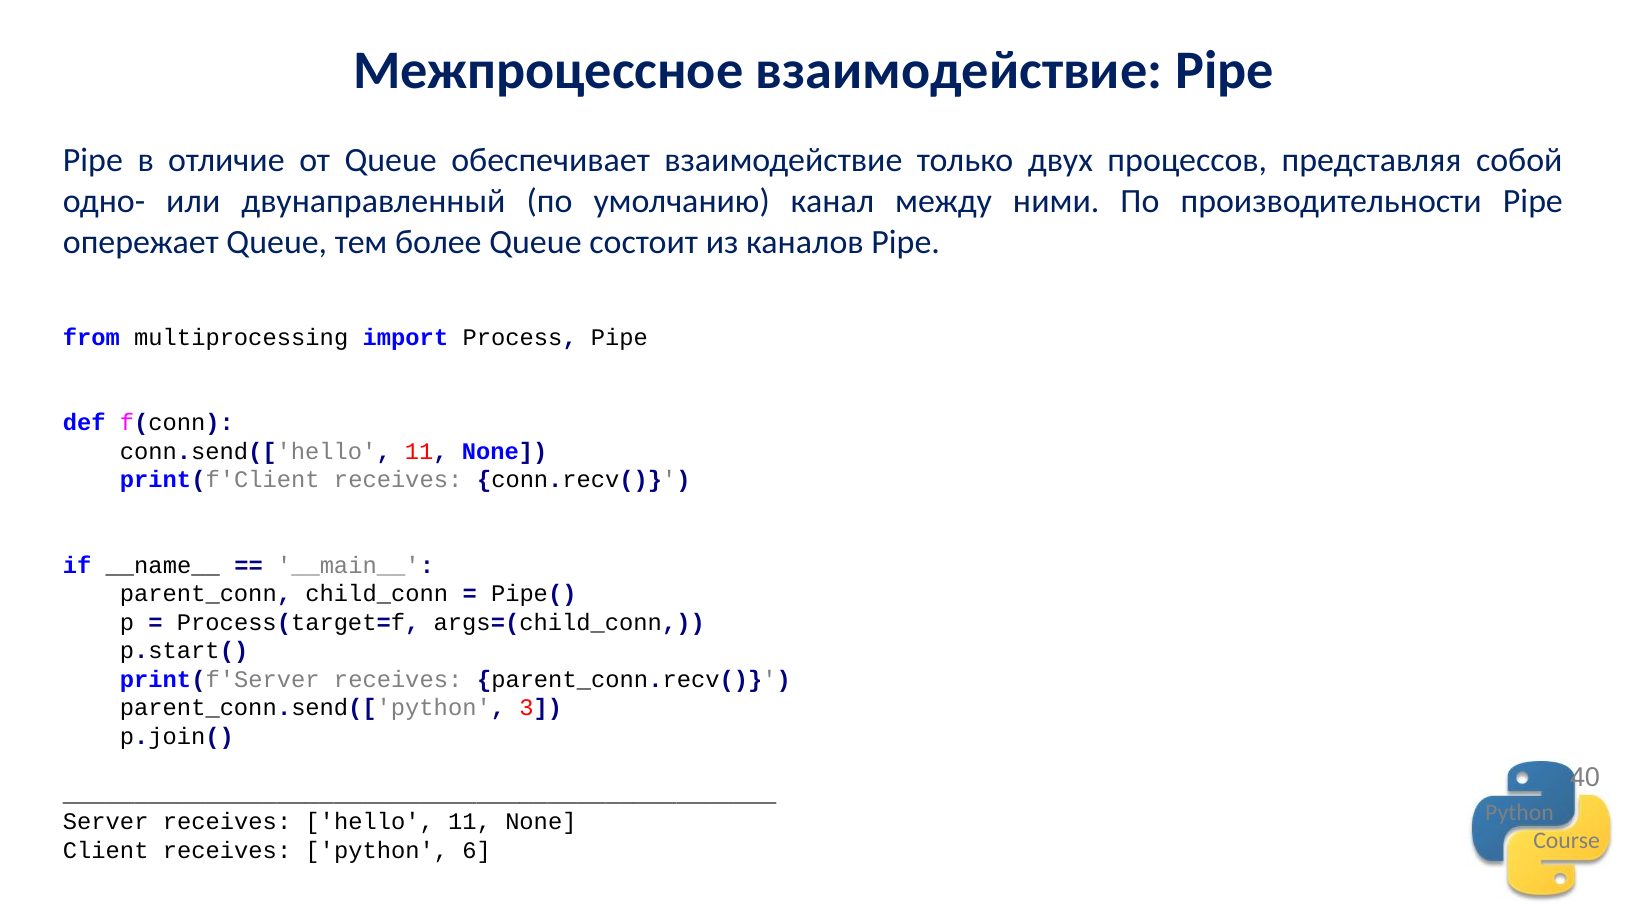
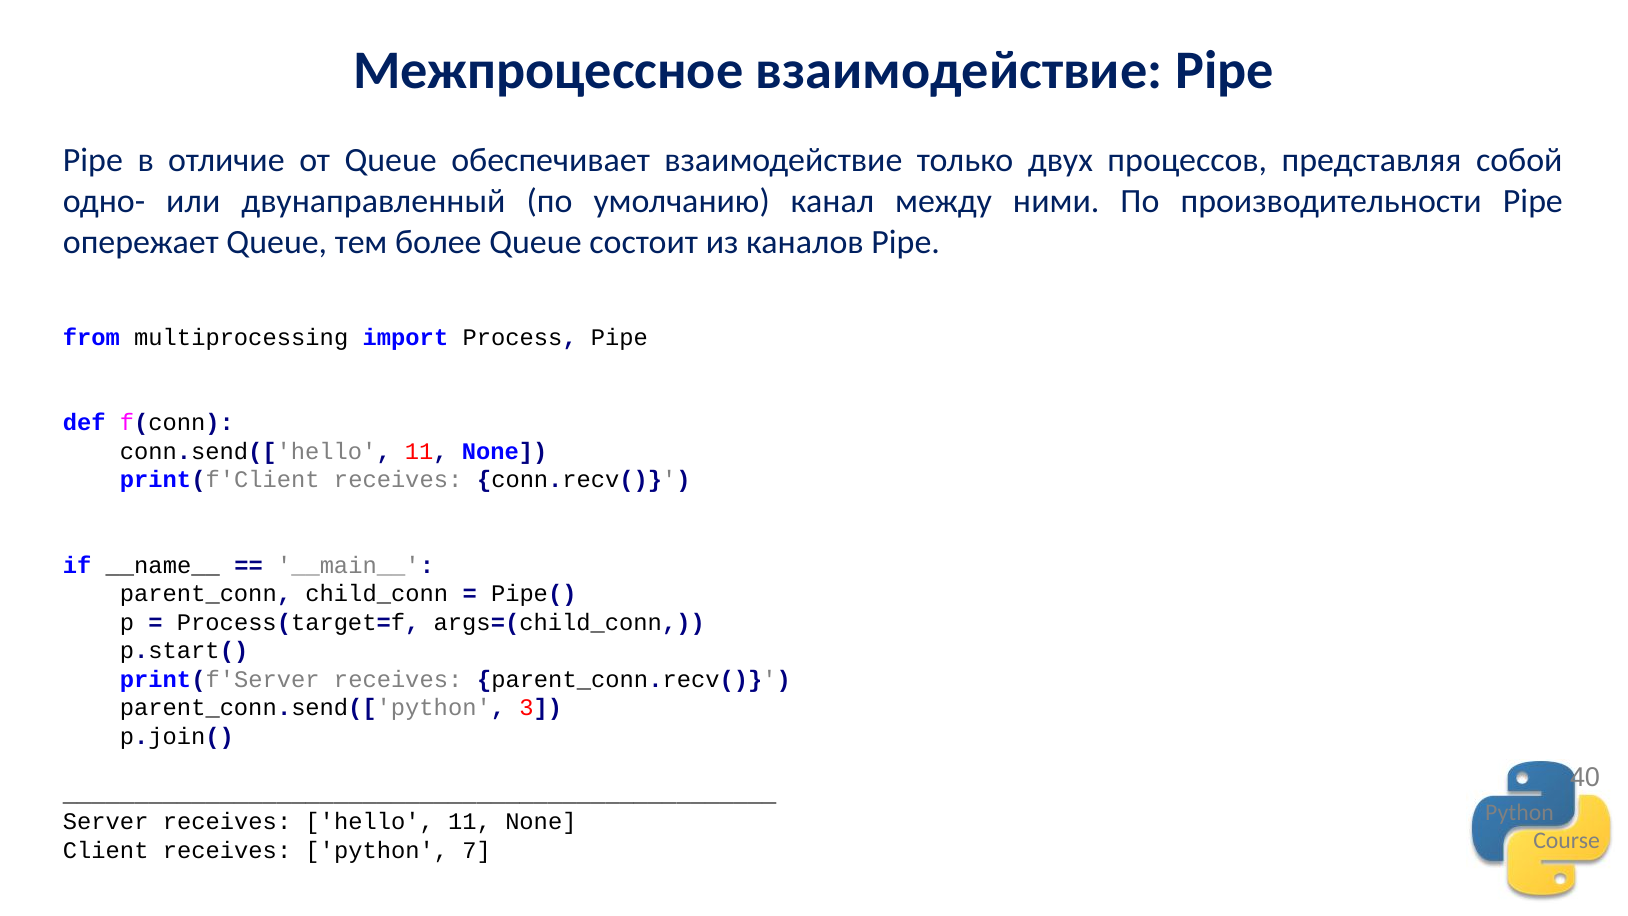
6: 6 -> 7
